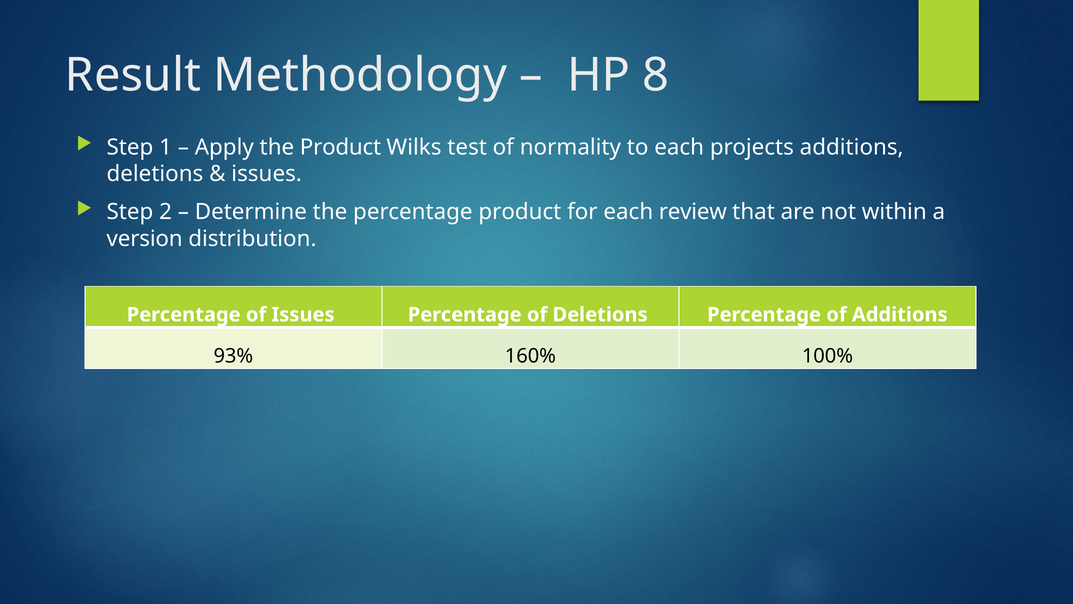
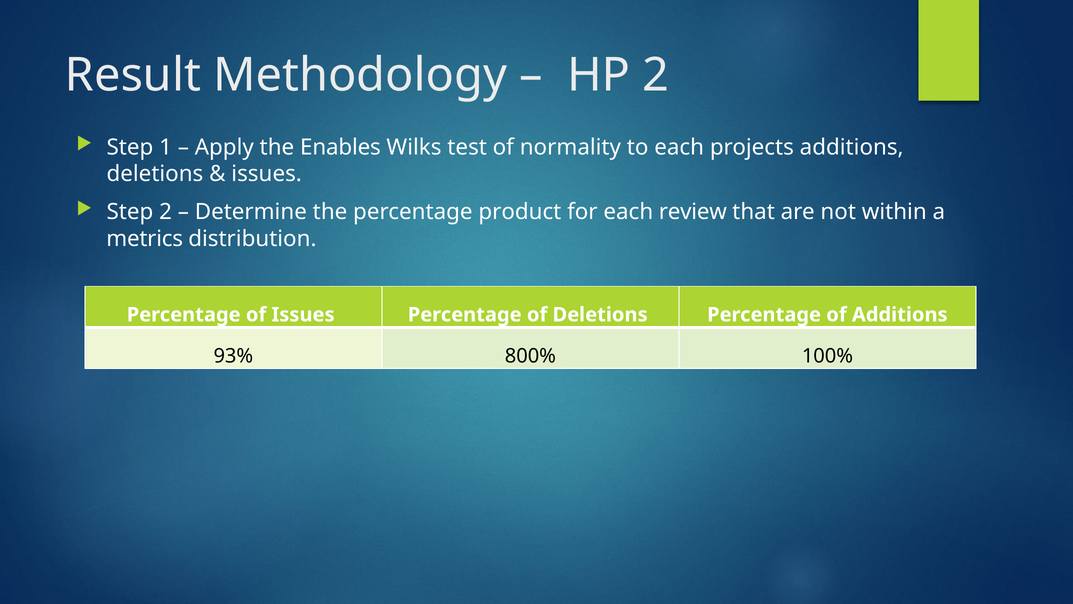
HP 8: 8 -> 2
the Product: Product -> Enables
version: version -> metrics
160%: 160% -> 800%
